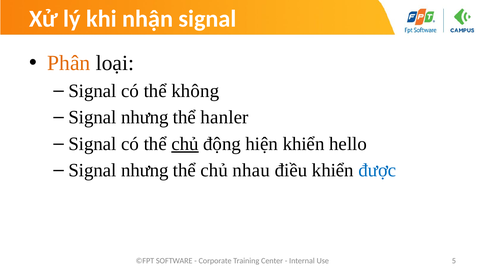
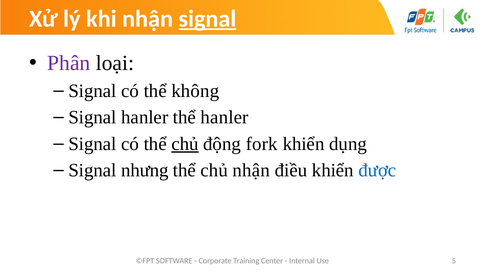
signal at (207, 19) underline: none -> present
Phân colour: orange -> purple
nhưng at (145, 117): nhưng -> hanler
hiện: hiện -> fork
hello: hello -> dụng
chủ nhau: nhau -> nhận
